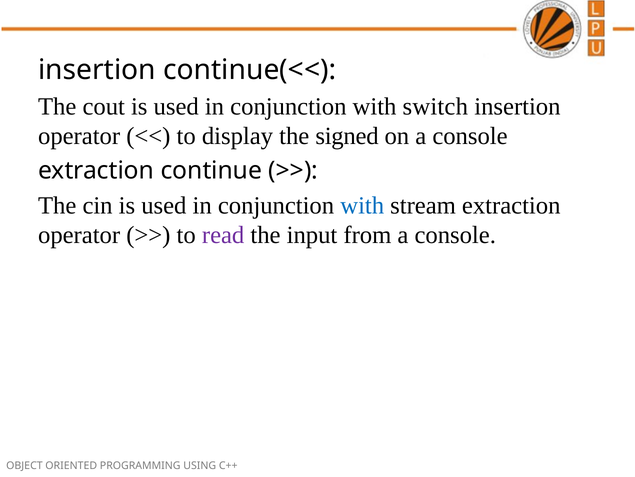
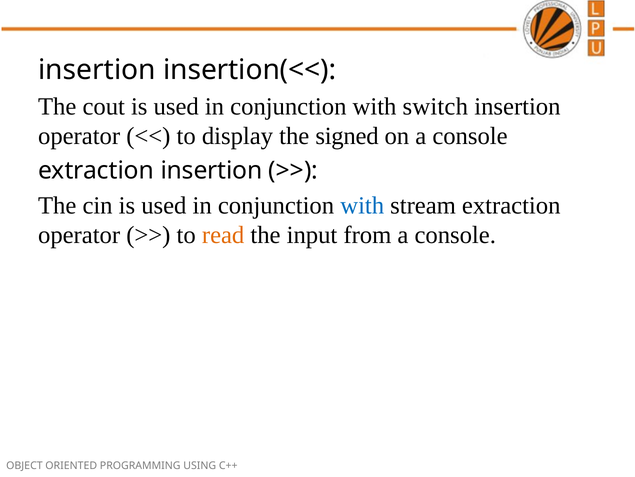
continue(<<: continue(<< -> insertion(<<
extraction continue: continue -> insertion
read colour: purple -> orange
